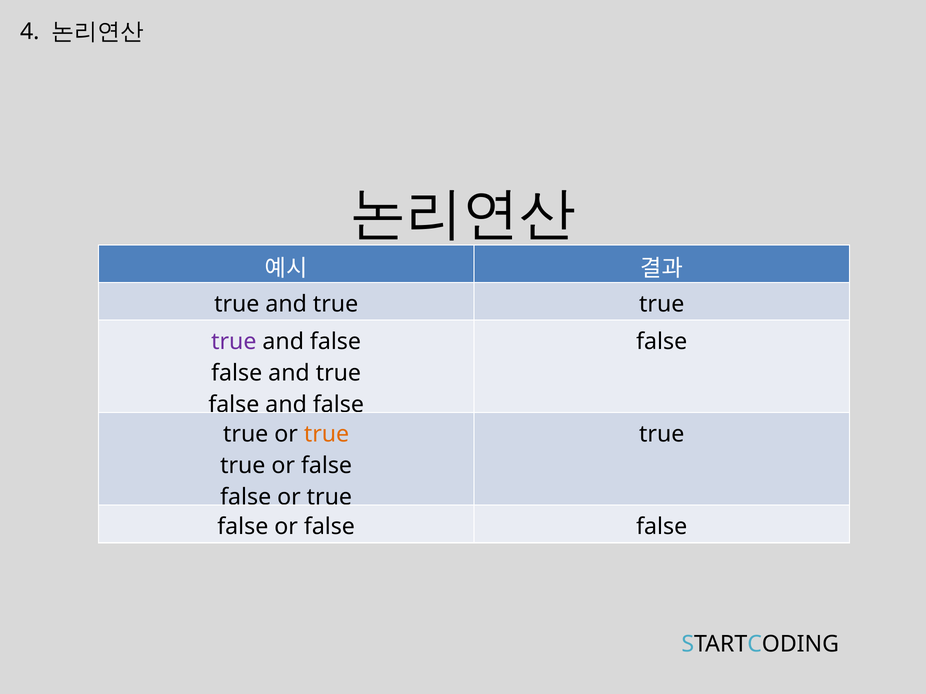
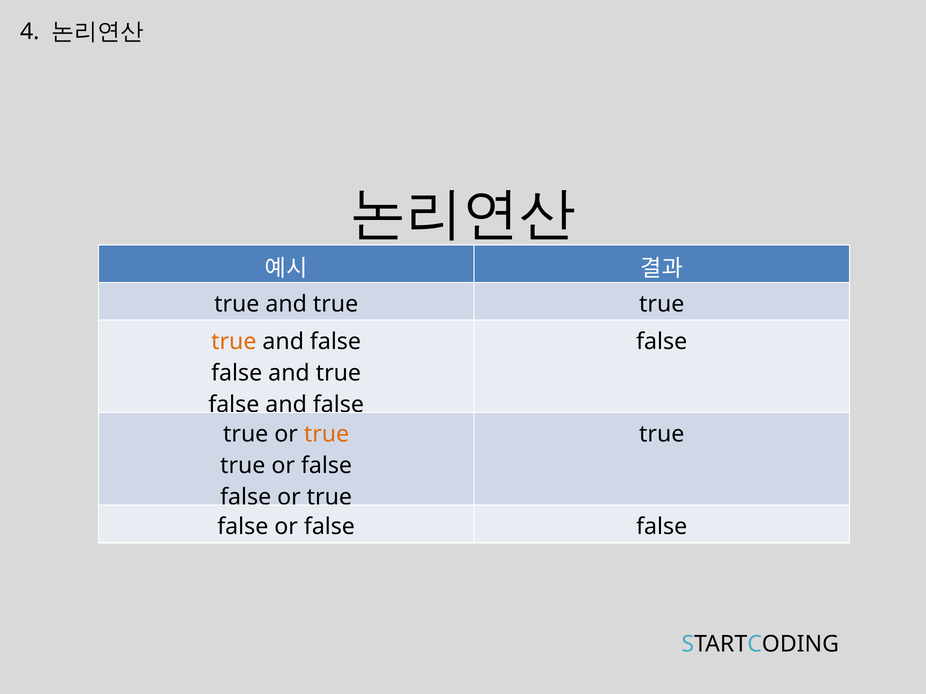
true at (234, 342) colour: purple -> orange
